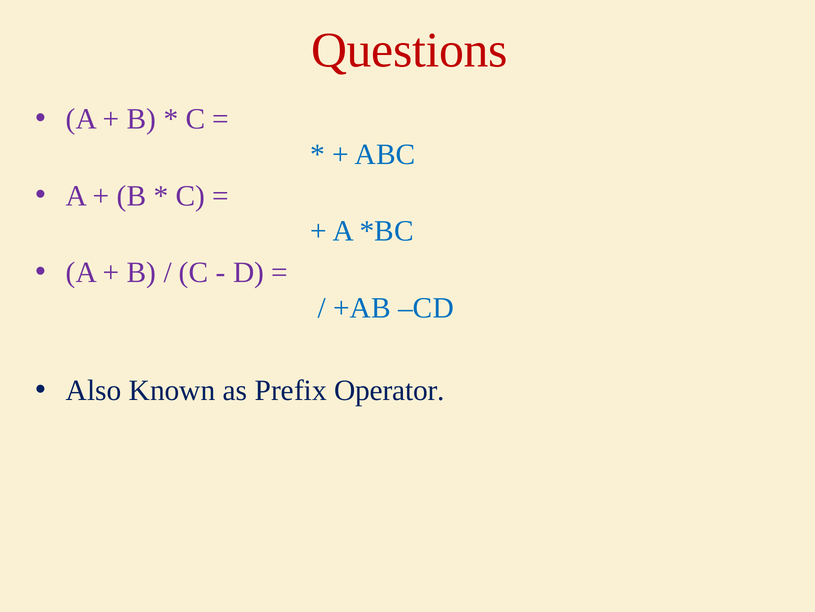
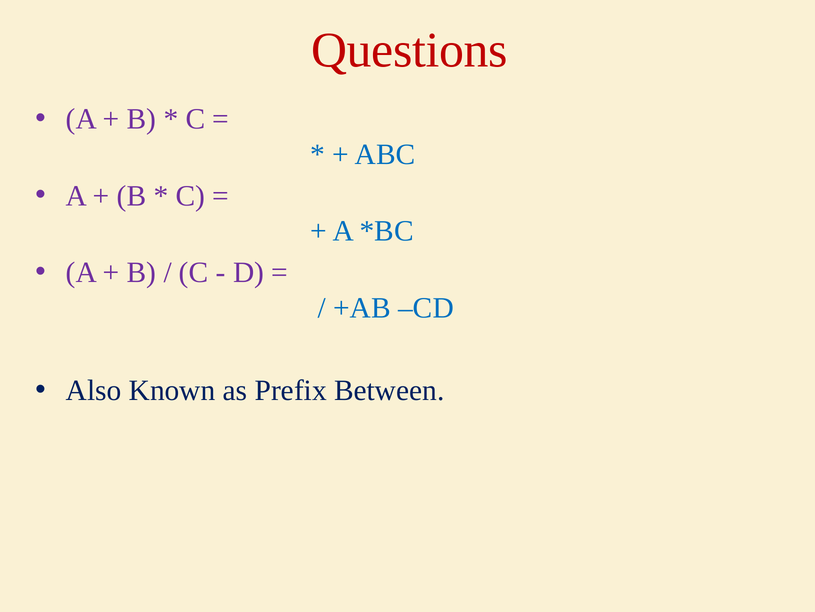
Operator: Operator -> Between
